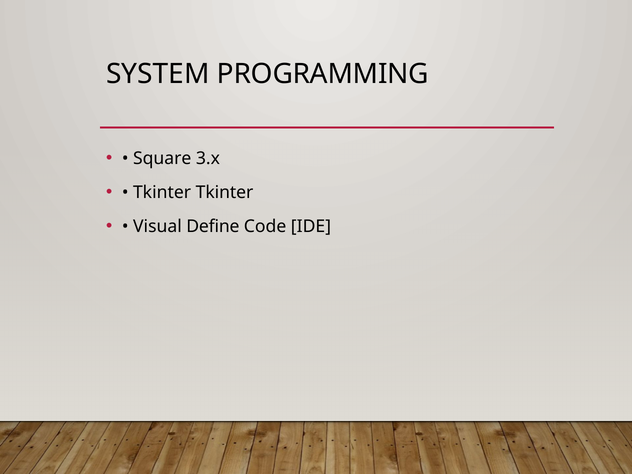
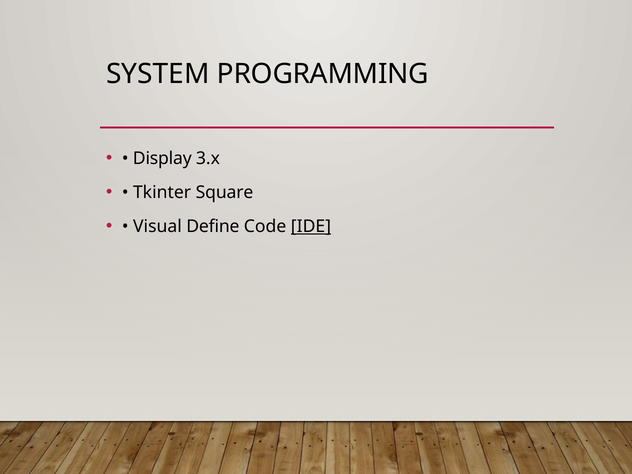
Square: Square -> Display
Tkinter Tkinter: Tkinter -> Square
IDE underline: none -> present
